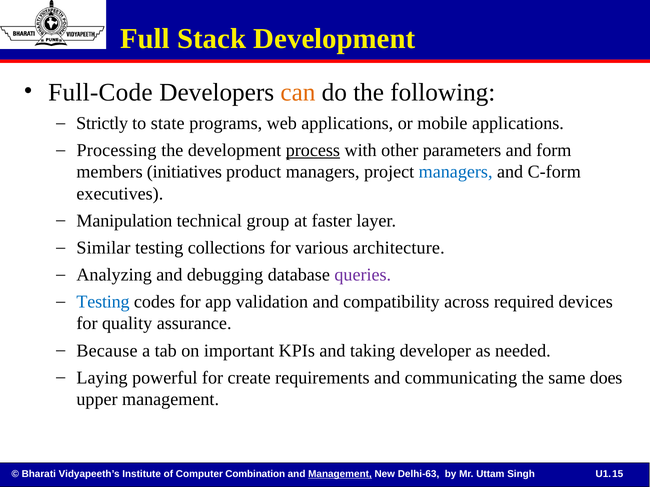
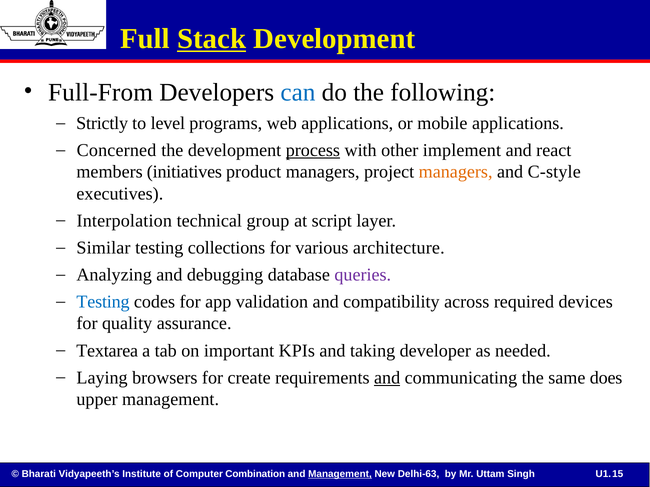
Stack underline: none -> present
Full-Code: Full-Code -> Full-From
can colour: orange -> blue
state: state -> level
Processing: Processing -> Concerned
parameters: parameters -> implement
form: form -> react
managers at (456, 172) colour: blue -> orange
C-form: C-form -> C-style
Manipulation: Manipulation -> Interpolation
faster: faster -> script
Because: Because -> Textarea
powerful: powerful -> browsers
and at (387, 378) underline: none -> present
